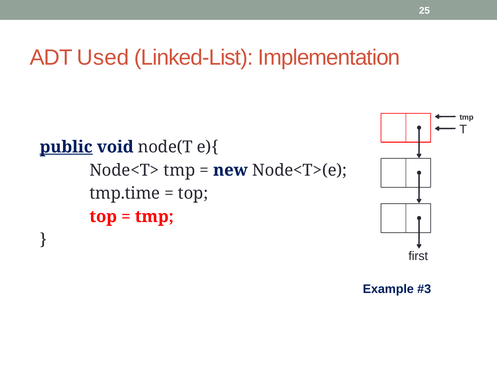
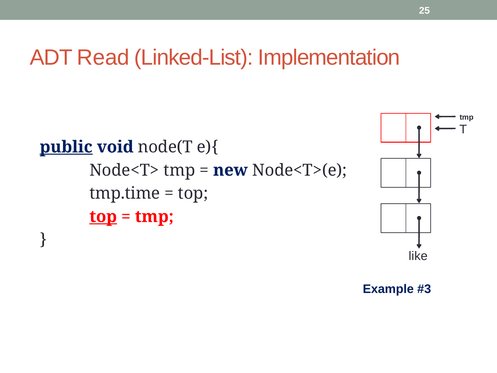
Used: Used -> Read
top at (103, 216) underline: none -> present
first: first -> like
